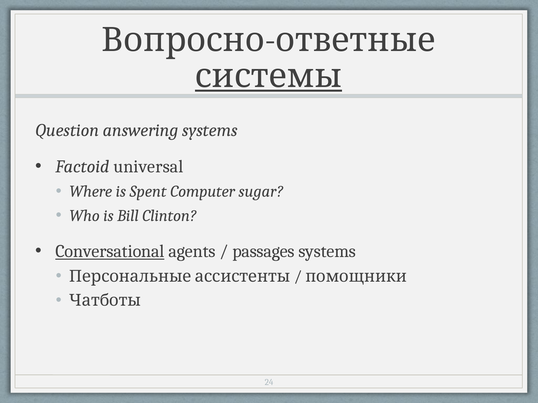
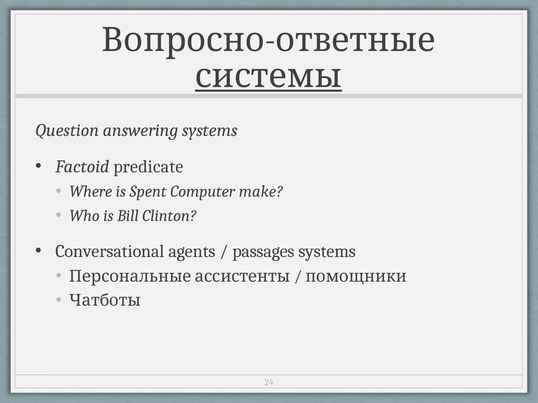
universal: universal -> predicate
sugar: sugar -> make
Conversational underline: present -> none
